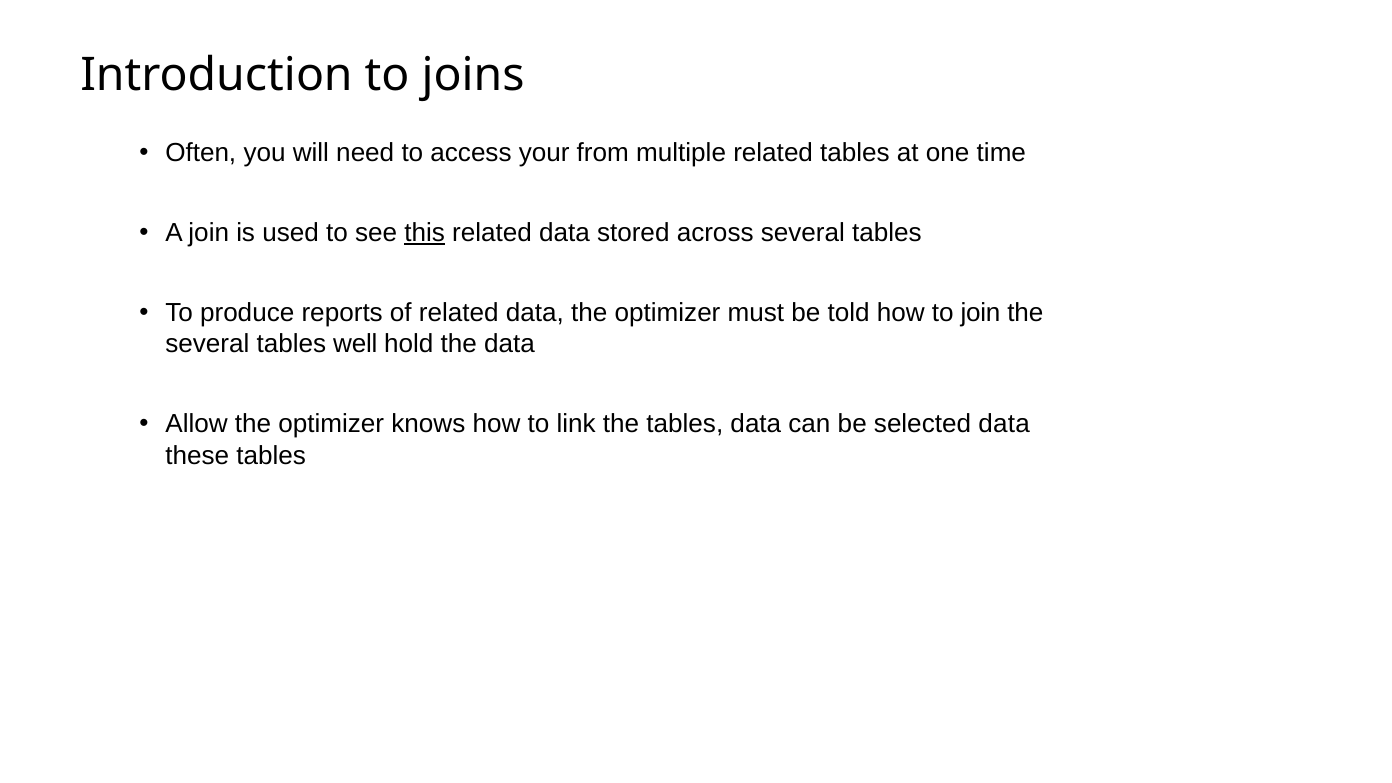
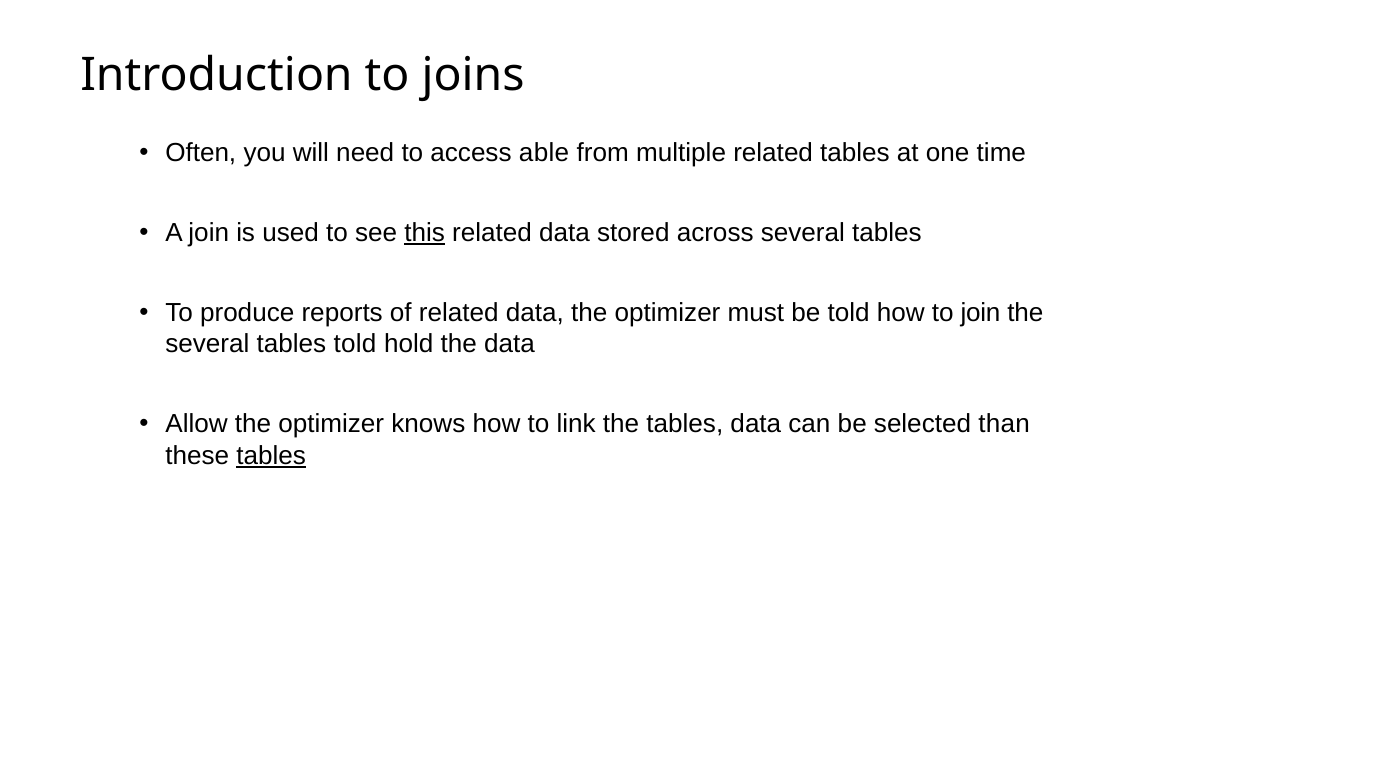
your: your -> able
tables well: well -> told
selected data: data -> than
tables at (271, 456) underline: none -> present
